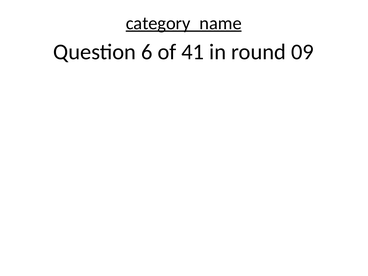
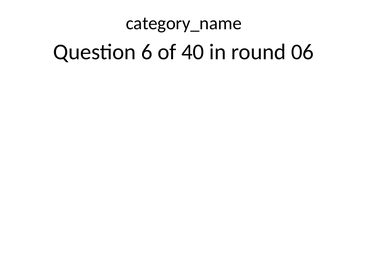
category_name underline: present -> none
41: 41 -> 40
09: 09 -> 06
